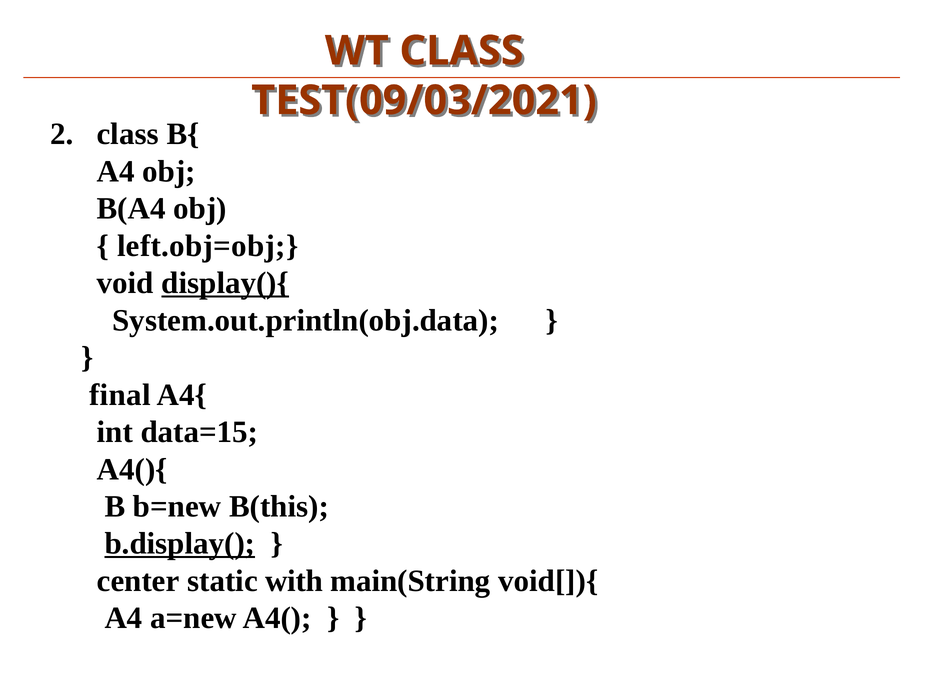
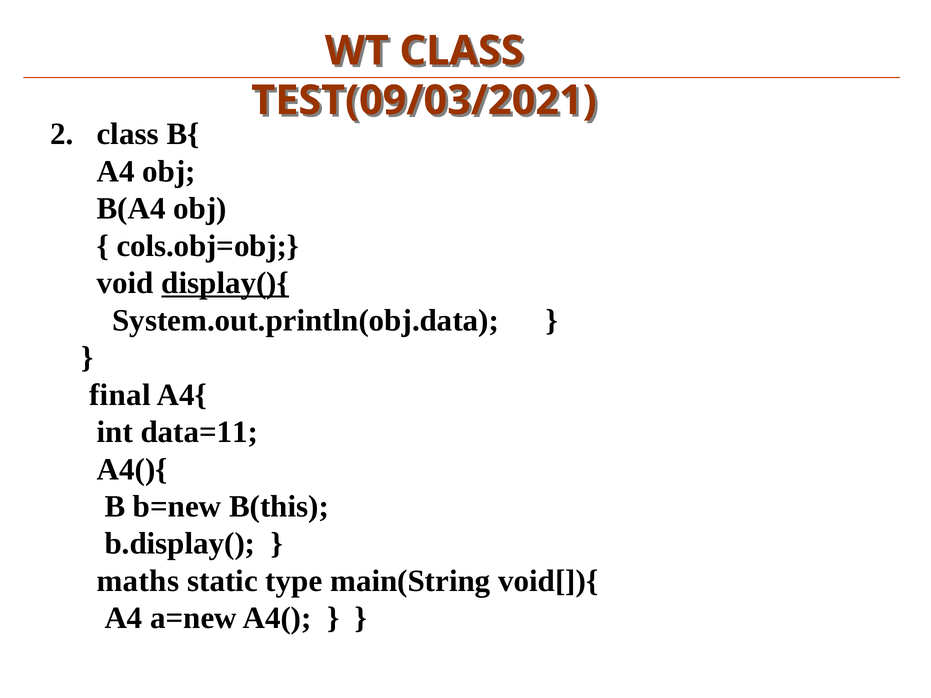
left.obj=obj: left.obj=obj -> cols.obj=obj
data=15: data=15 -> data=11
b.display( underline: present -> none
center: center -> maths
with: with -> type
